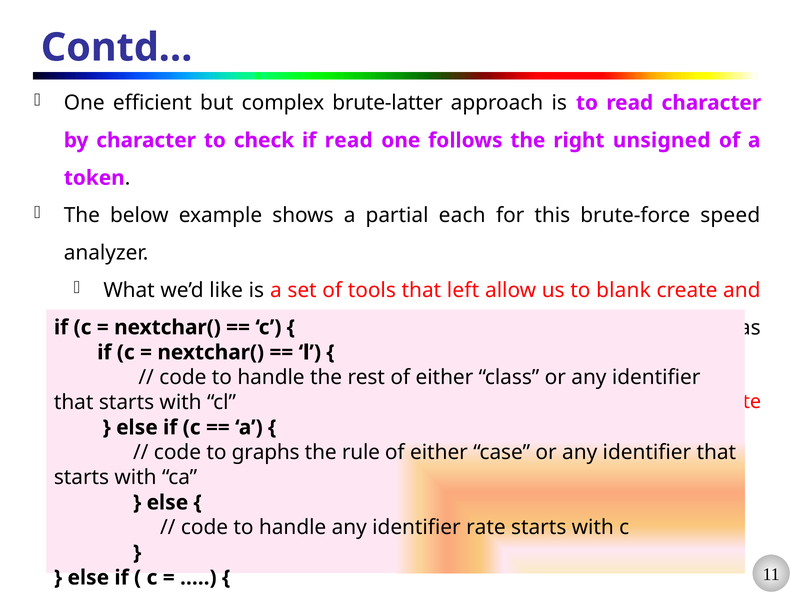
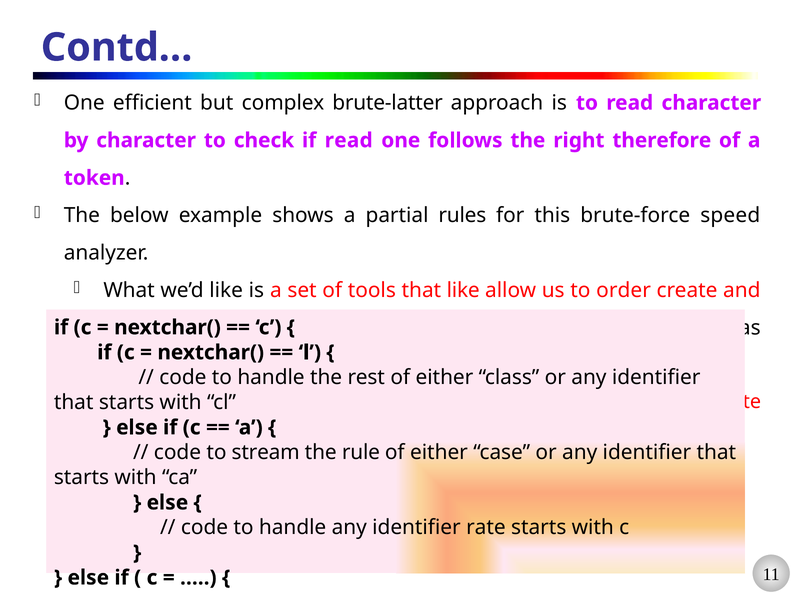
unsigned: unsigned -> therefore
each: each -> rules
that left: left -> like
blank: blank -> order
graphs: graphs -> stream
